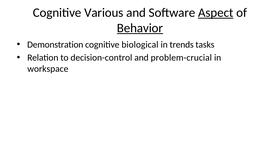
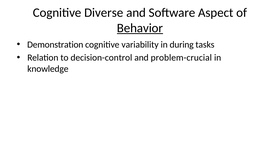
Various: Various -> Diverse
Aspect underline: present -> none
biological: biological -> variability
trends: trends -> during
workspace: workspace -> knowledge
